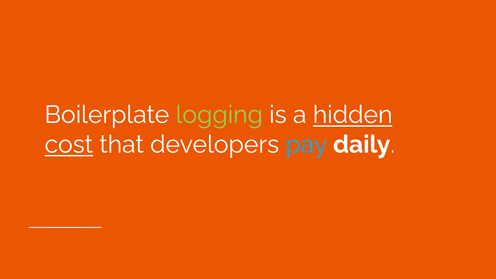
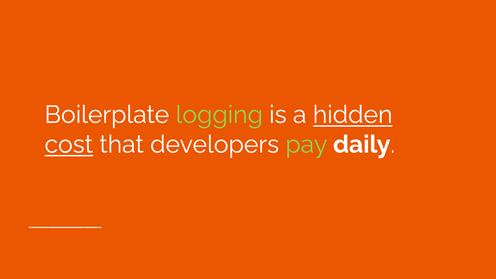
pay colour: light blue -> light green
